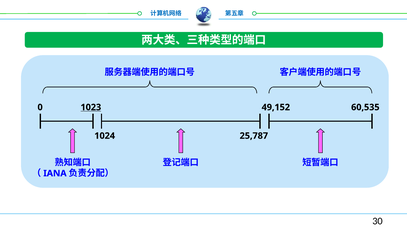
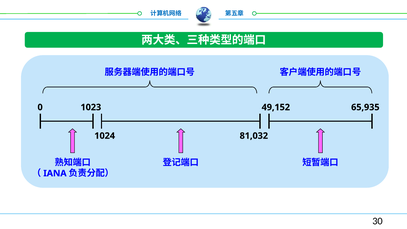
1023 underline: present -> none
60,535: 60,535 -> 65,935
25,787: 25,787 -> 81,032
